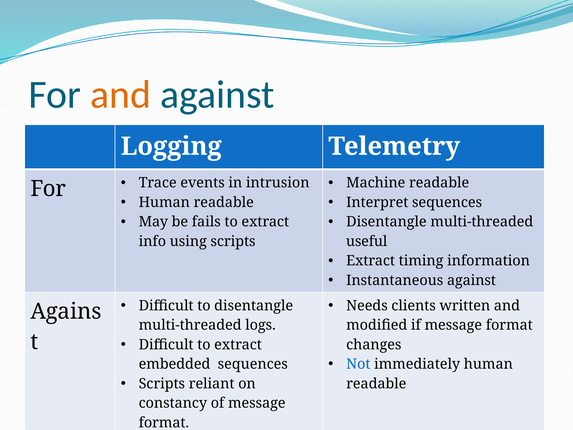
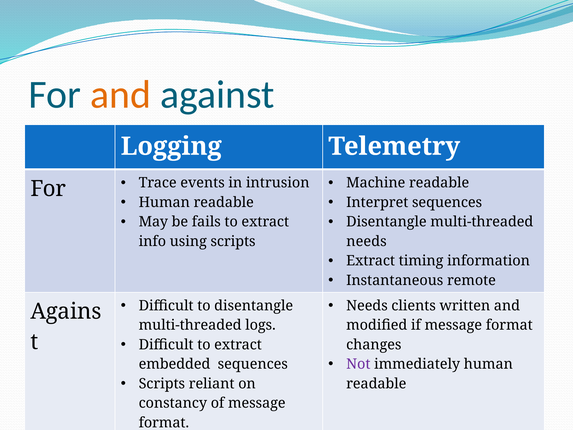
useful at (367, 241): useful -> needs
Instantaneous against: against -> remote
Not colour: blue -> purple
